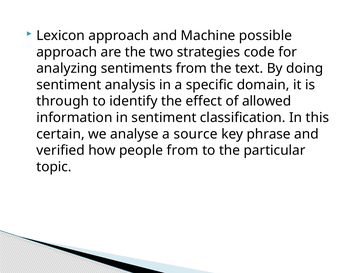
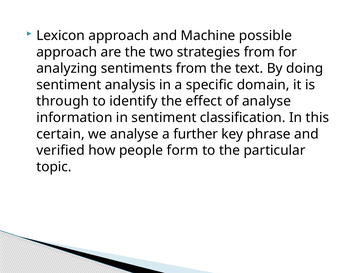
strategies code: code -> from
of allowed: allowed -> analyse
source: source -> further
people from: from -> form
